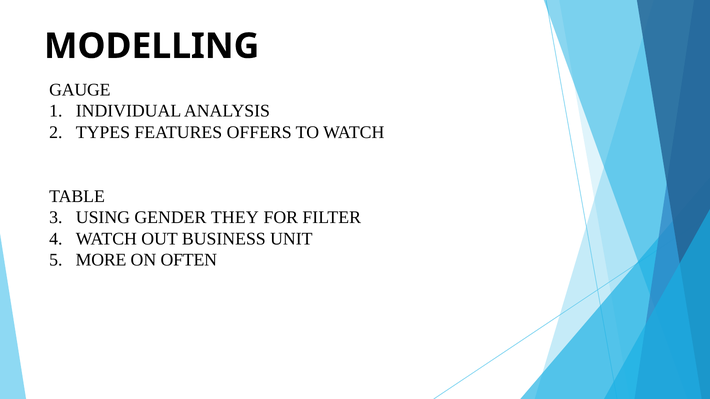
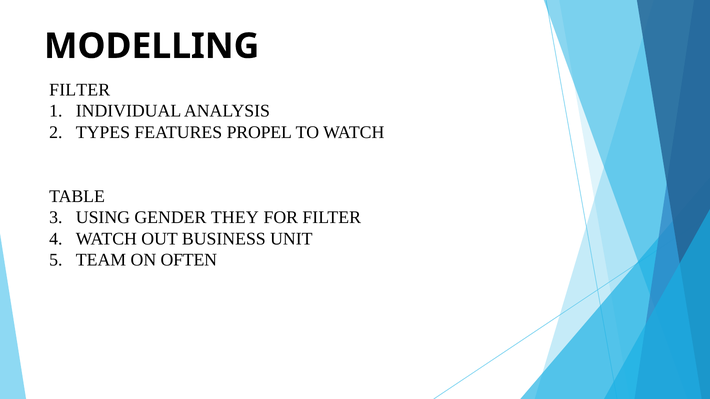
GAUGE at (80, 90): GAUGE -> FILTER
OFFERS: OFFERS -> PROPEL
MORE: MORE -> TEAM
